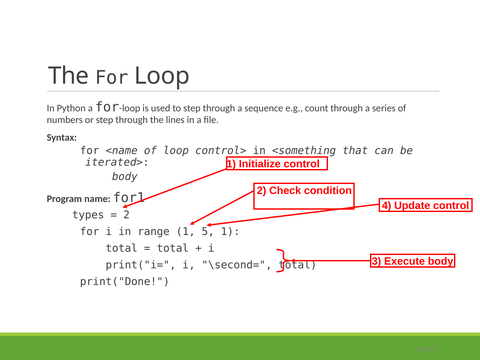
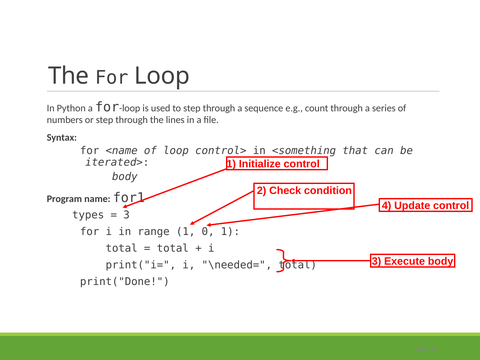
2 at (127, 215): 2 -> 3
5: 5 -> 0
\second=: \second= -> \needed=
